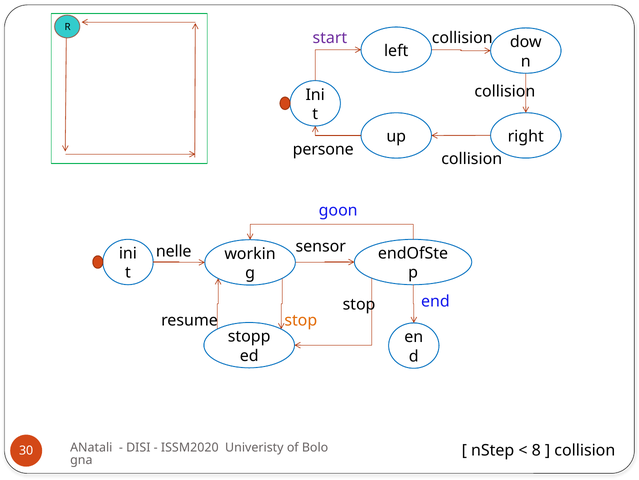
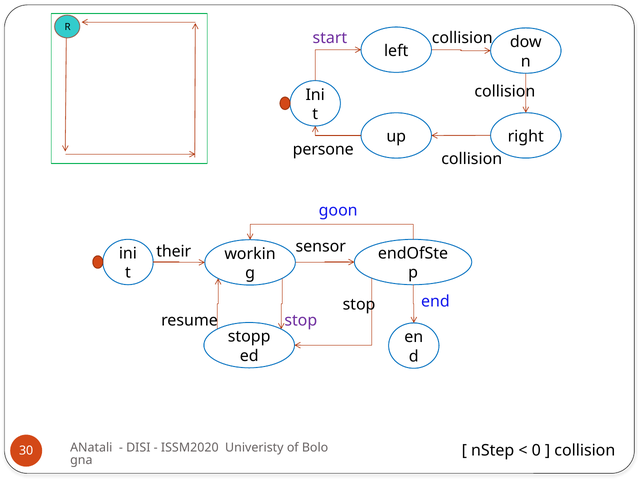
nelle: nelle -> their
stop at (301, 320) colour: orange -> purple
8: 8 -> 0
